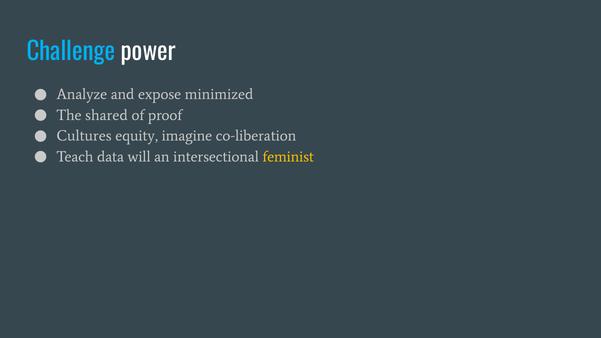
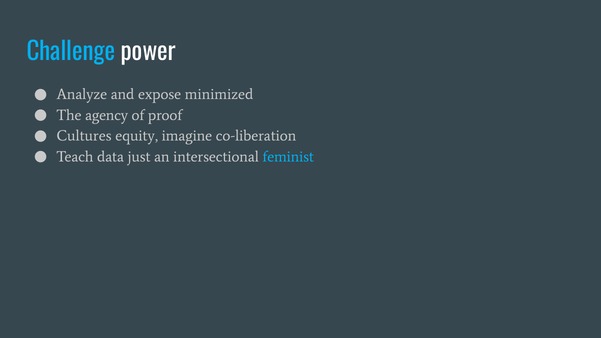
shared: shared -> agency
will: will -> just
feminist colour: yellow -> light blue
